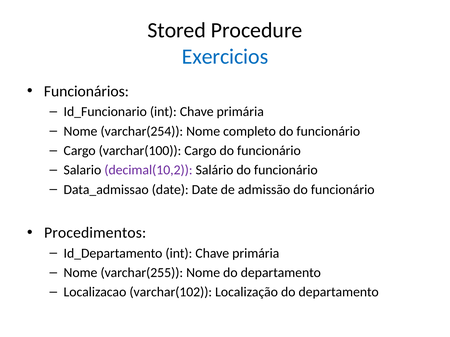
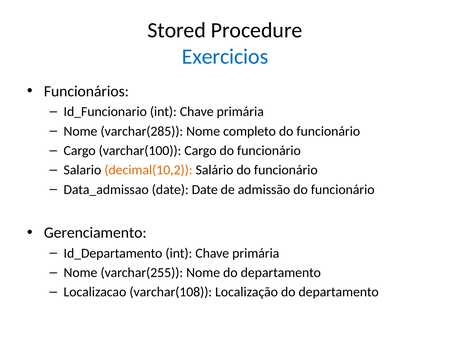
varchar(254: varchar(254 -> varchar(285
decimal(10,2 colour: purple -> orange
Procedimentos: Procedimentos -> Gerenciamento
varchar(102: varchar(102 -> varchar(108
